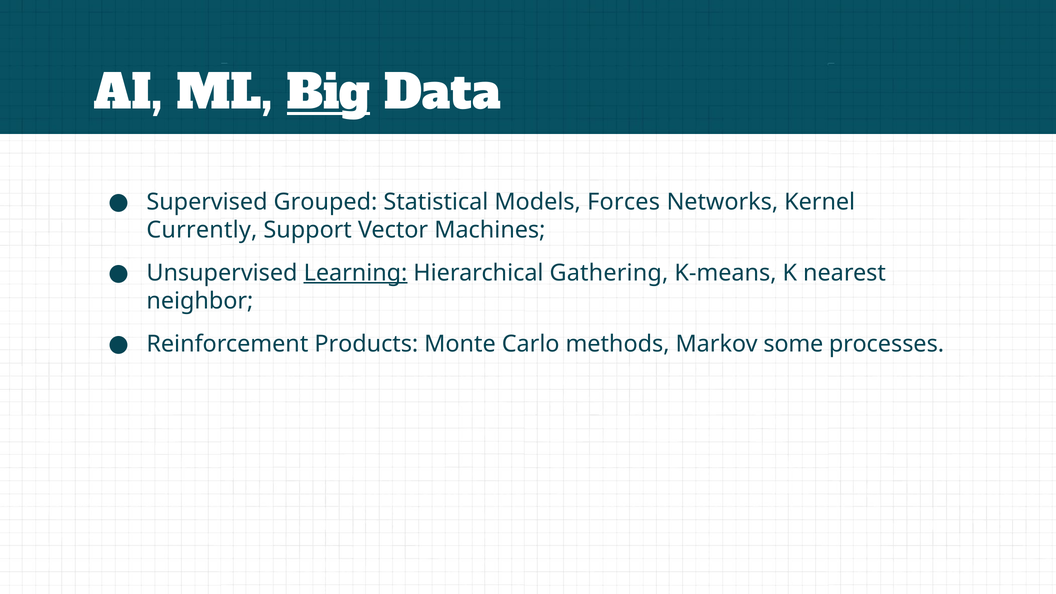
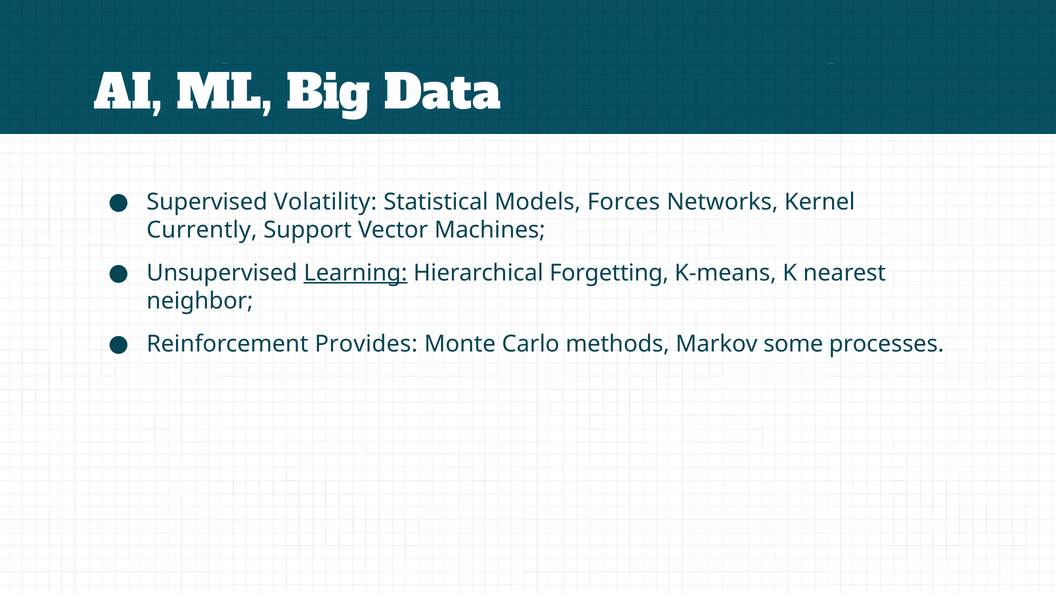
Big underline: present -> none
Grouped: Grouped -> Volatility
Gathering: Gathering -> Forgetting
Products: Products -> Provides
